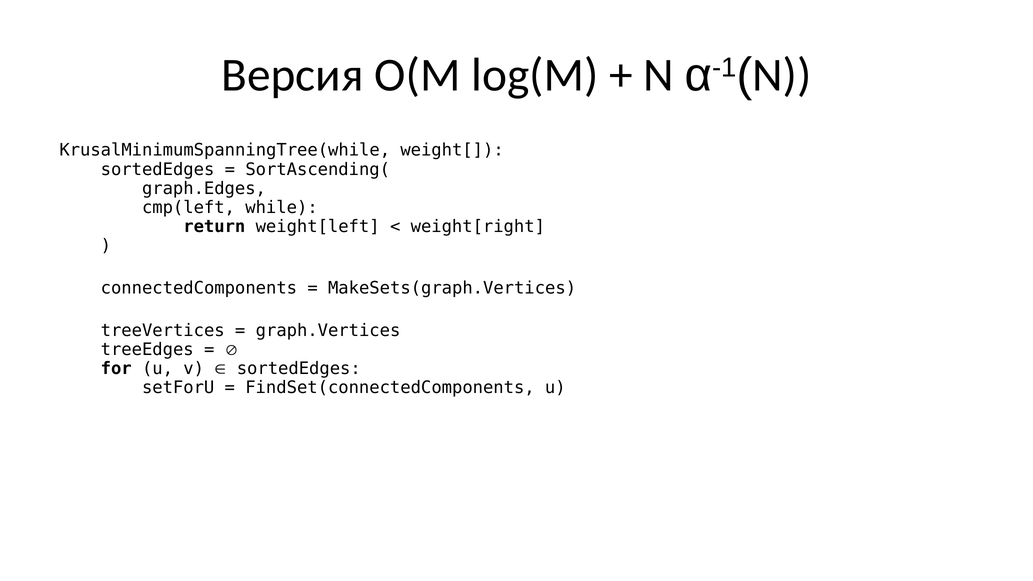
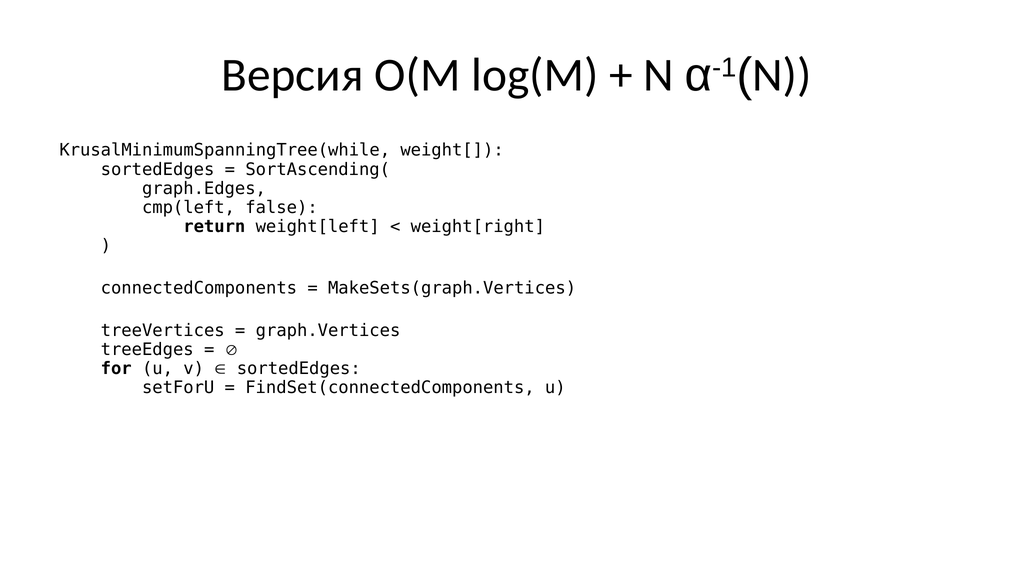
while: while -> false
